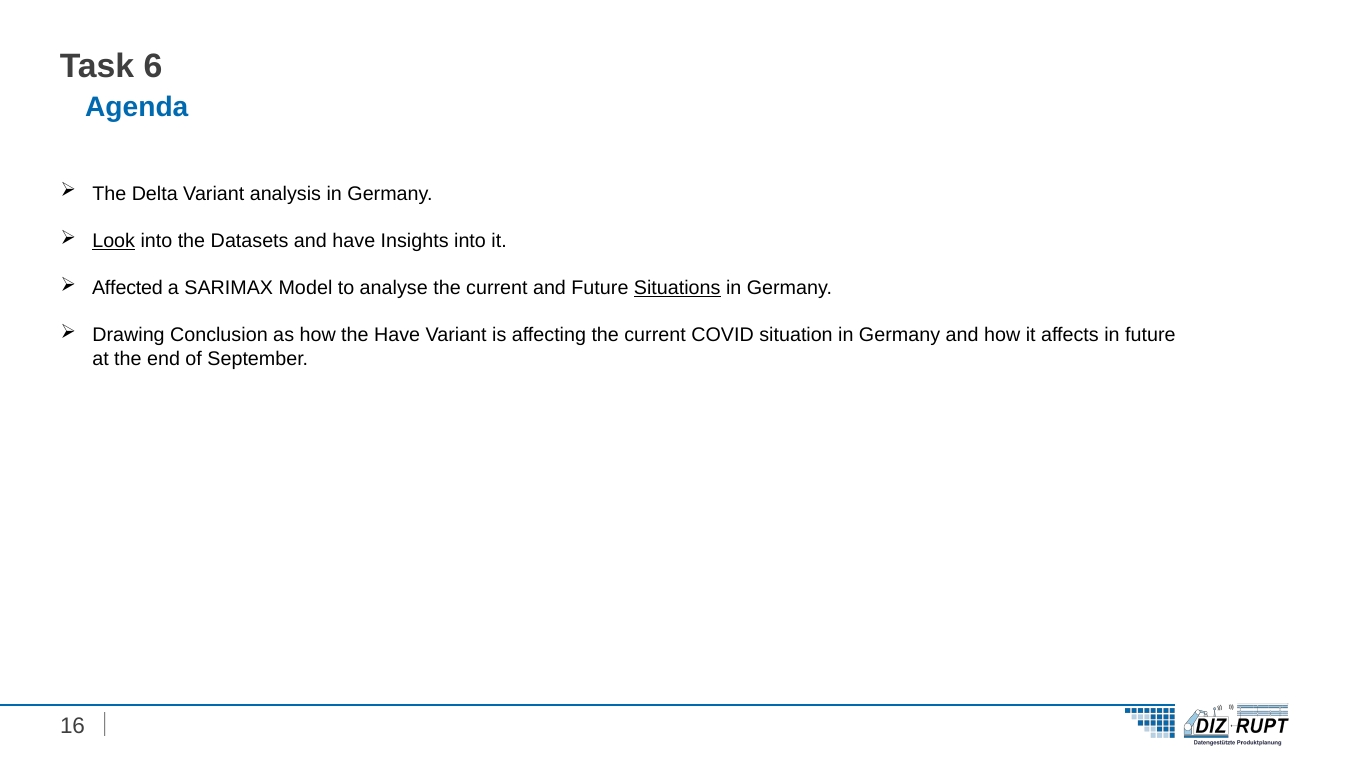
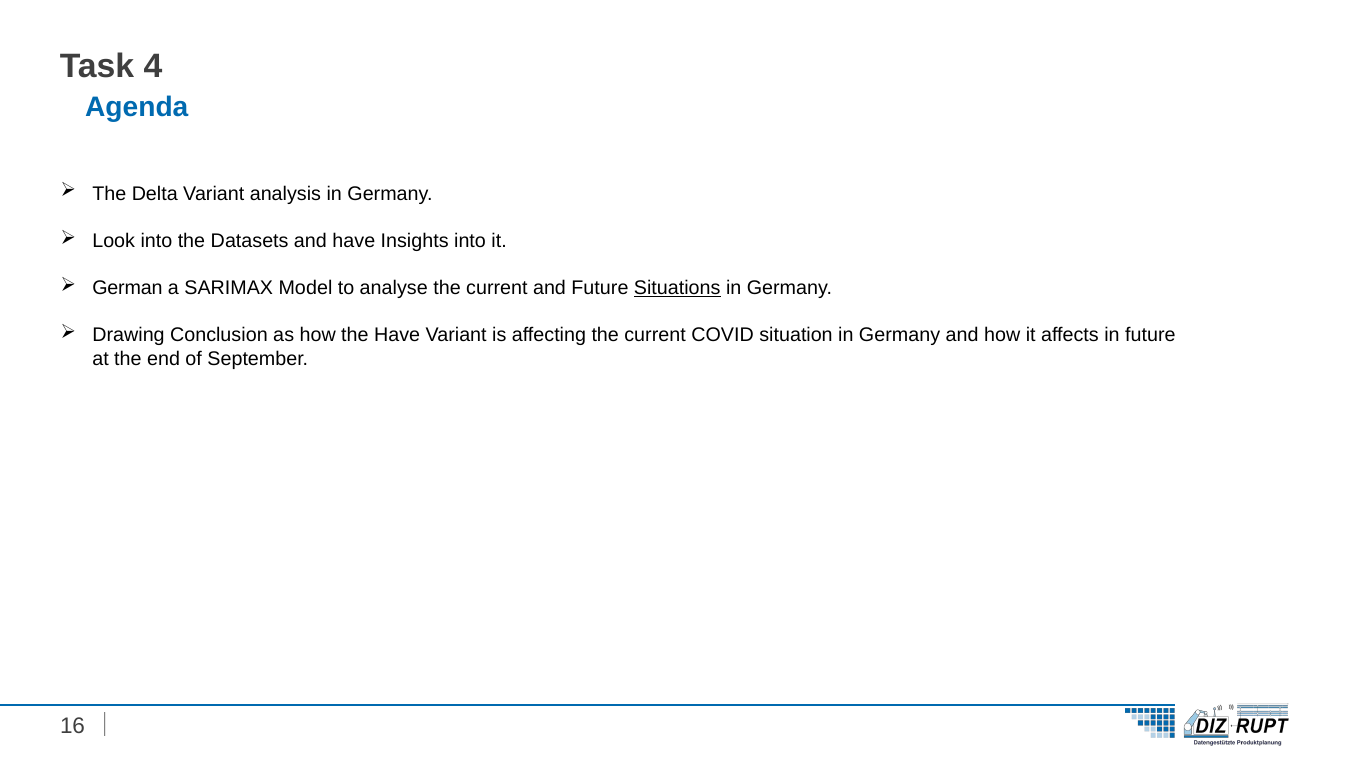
6: 6 -> 4
Look underline: present -> none
Affected: Affected -> German
